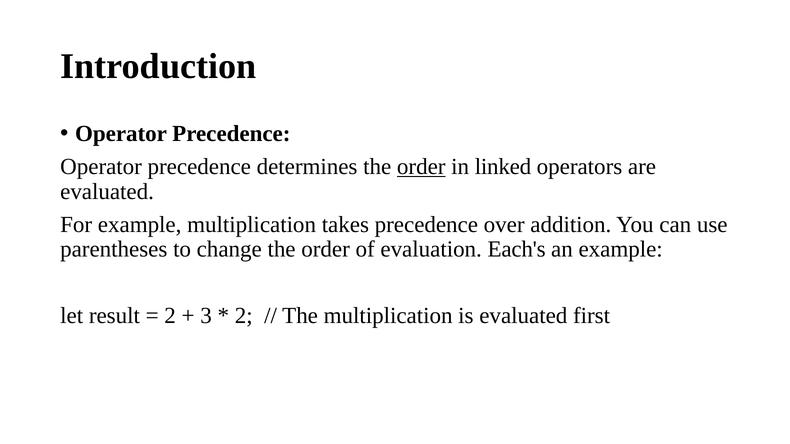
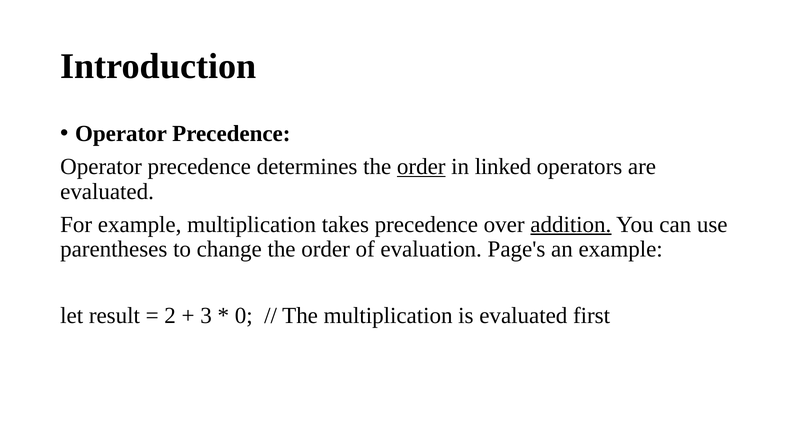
addition underline: none -> present
Each's: Each's -> Page's
2 at (244, 316): 2 -> 0
